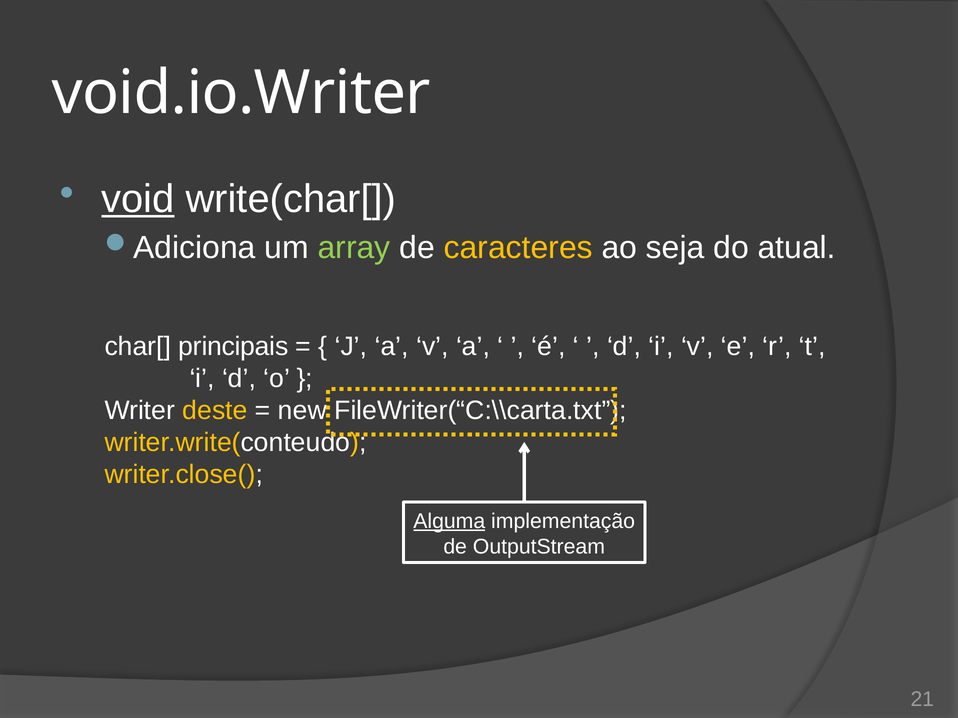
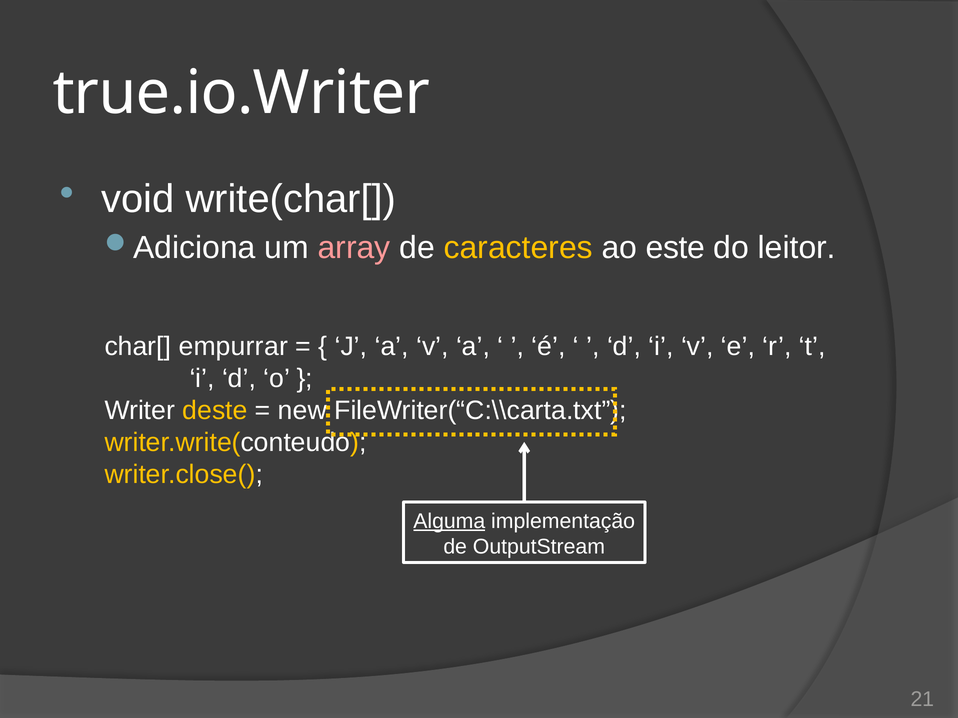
void.io.Writer: void.io.Writer -> true.io.Writer
void underline: present -> none
array colour: light green -> pink
seja: seja -> este
atual: atual -> leitor
principais: principais -> empurrar
